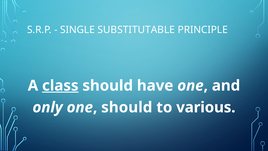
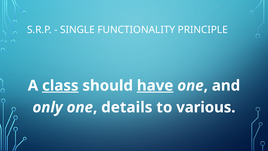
SUBSTITUTABLE: SUBSTITUTABLE -> FUNCTIONALITY
have underline: none -> present
one should: should -> details
